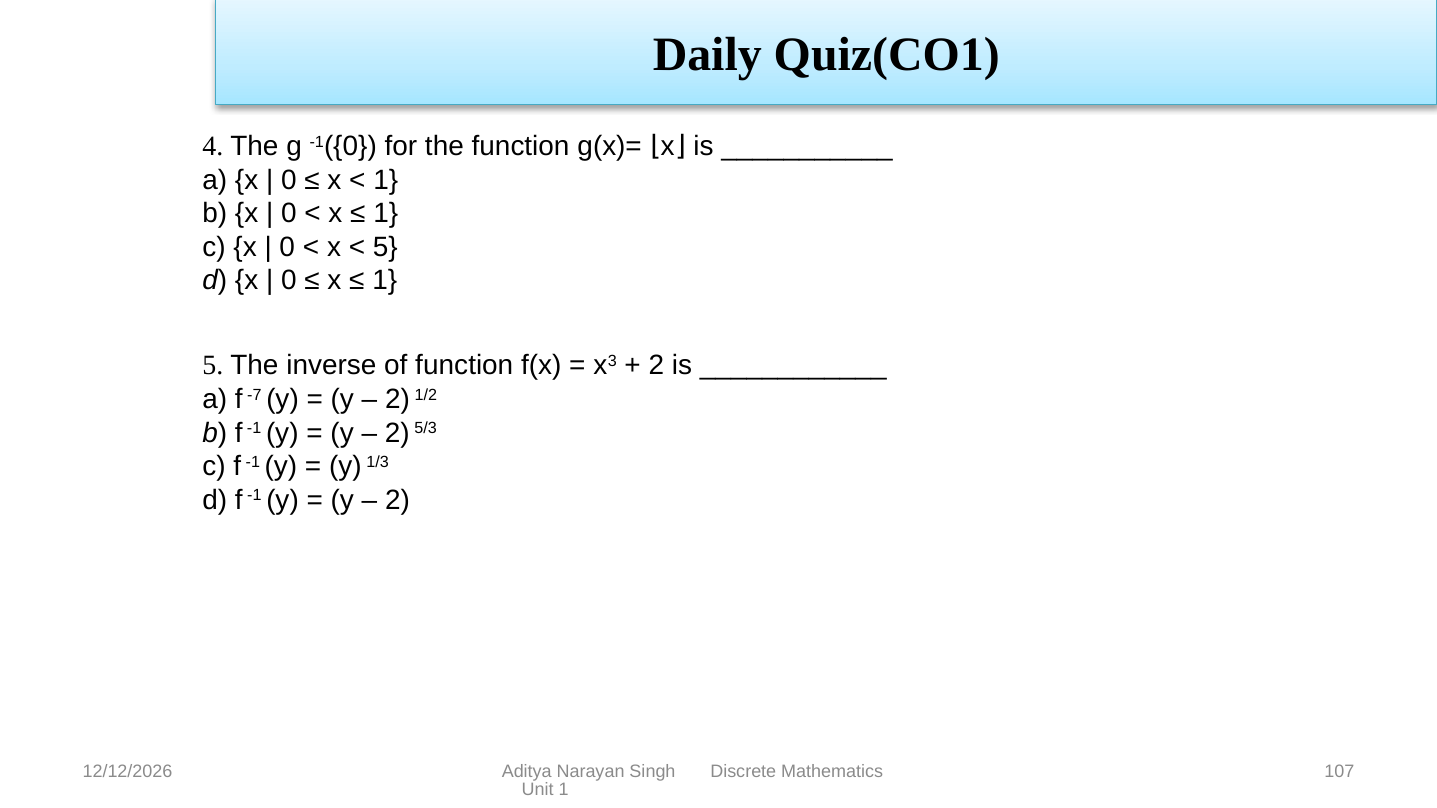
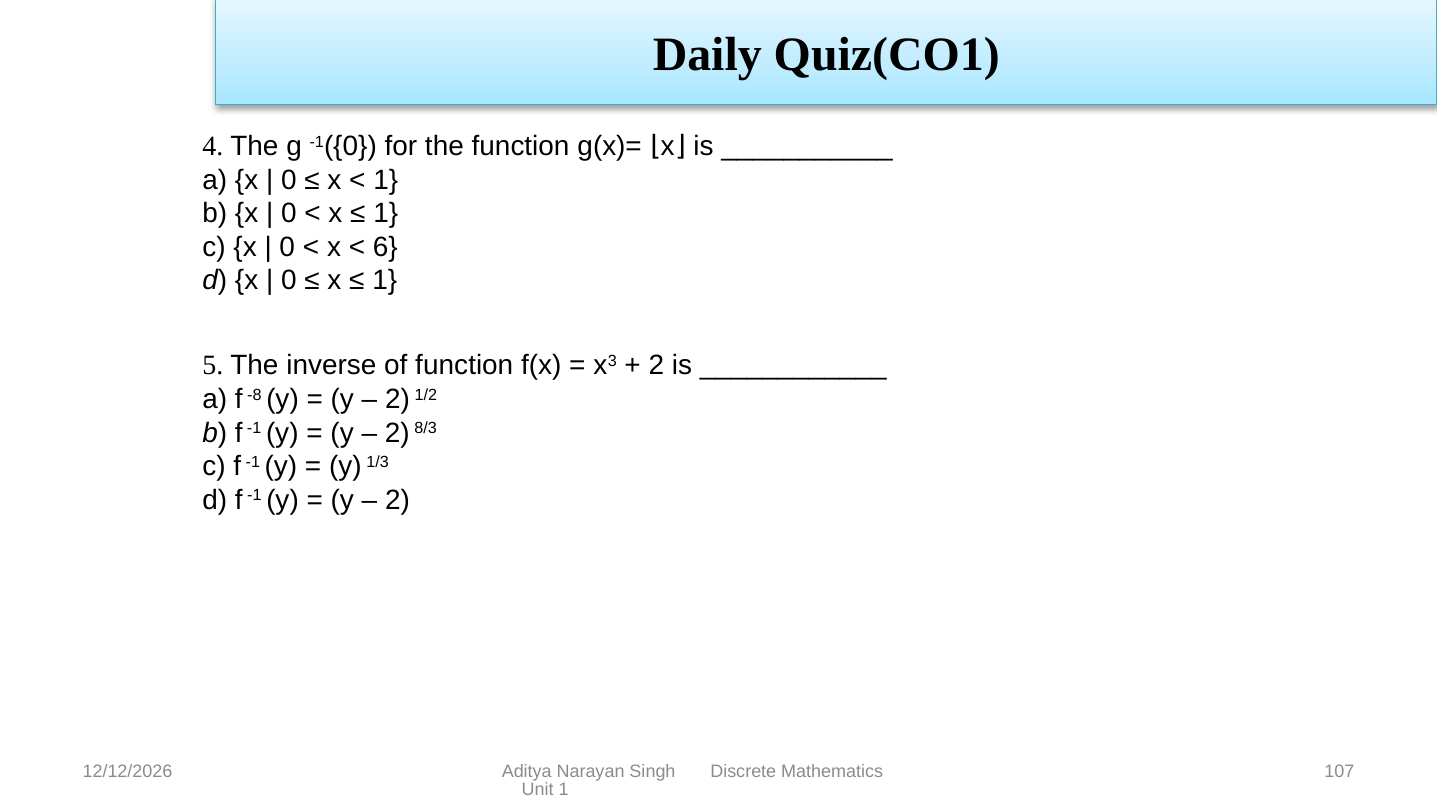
5 at (385, 247): 5 -> 6
-7: -7 -> -8
5/3: 5/3 -> 8/3
